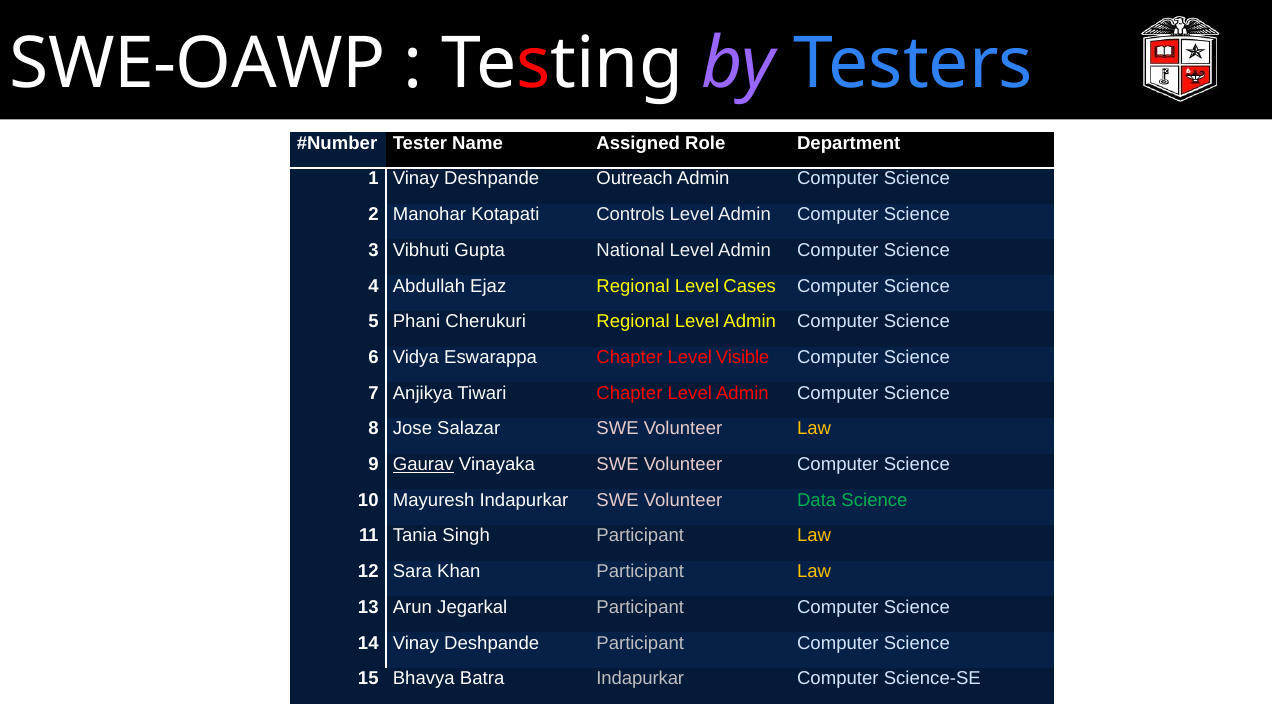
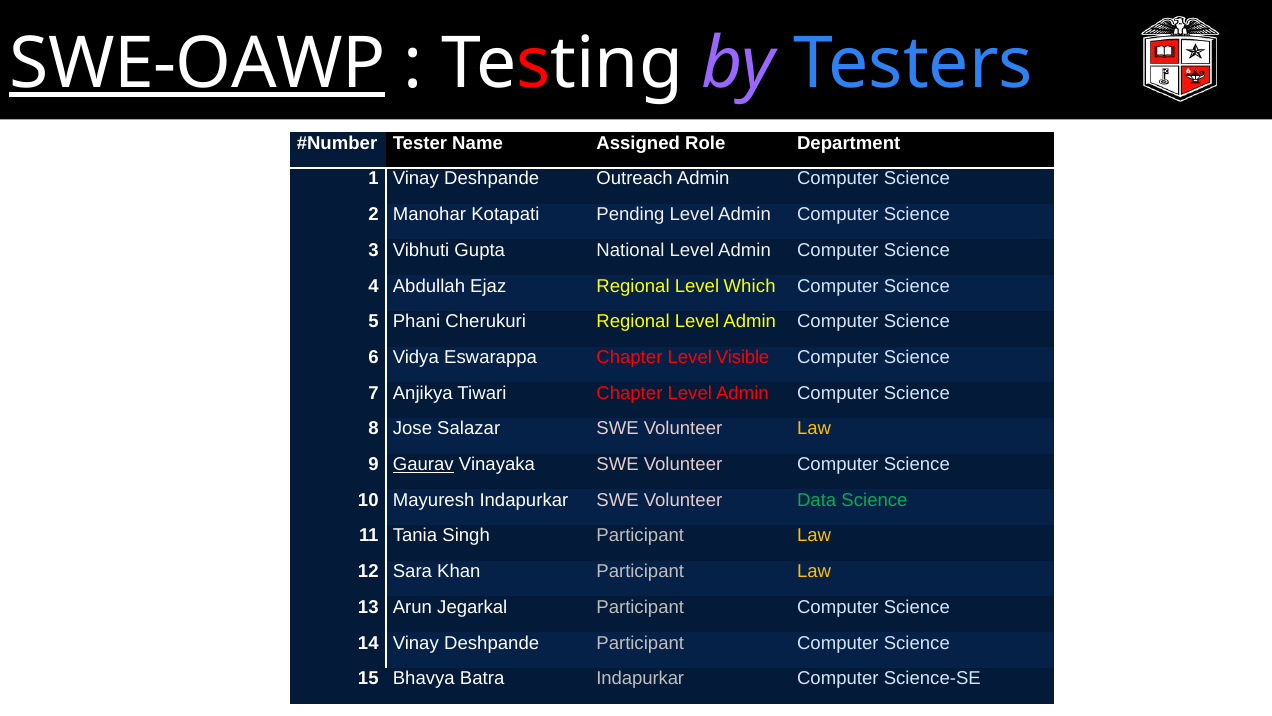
SWE-OAWP underline: none -> present
Controls: Controls -> Pending
Cases: Cases -> Which
